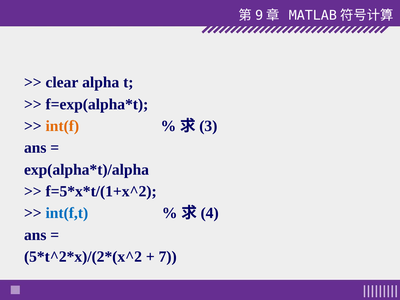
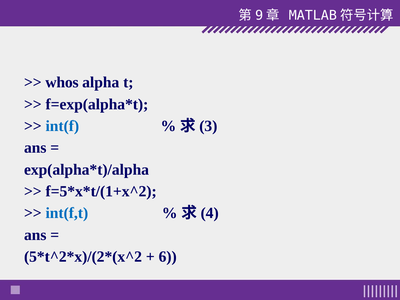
clear: clear -> whos
int(f colour: orange -> blue
7: 7 -> 6
